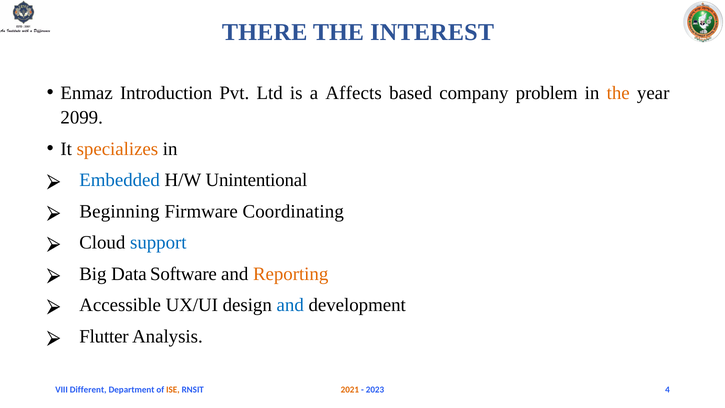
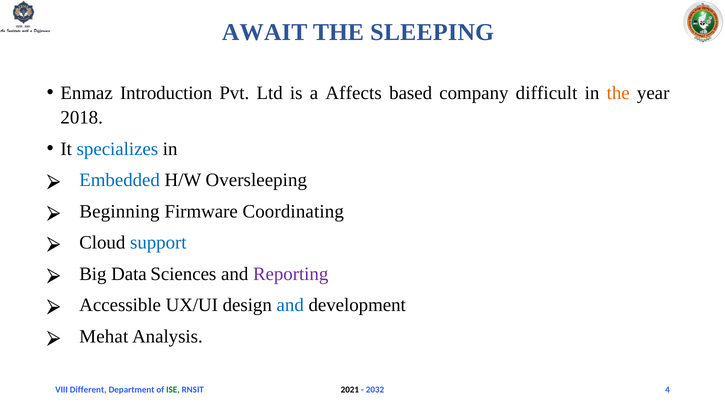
THERE: THERE -> AWAIT
INTEREST: INTEREST -> SLEEPING
problem: problem -> difficult
2099: 2099 -> 2018
specializes colour: orange -> blue
Unintentional: Unintentional -> Oversleeping
Software: Software -> Sciences
Reporting colour: orange -> purple
Flutter: Flutter -> Mehat
ISE colour: orange -> green
2021 colour: orange -> black
2023: 2023 -> 2032
